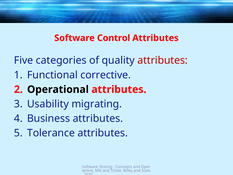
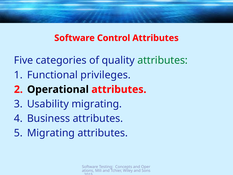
attributes at (163, 60) colour: red -> green
corrective: corrective -> privileges
Tolerance at (51, 133): Tolerance -> Migrating
